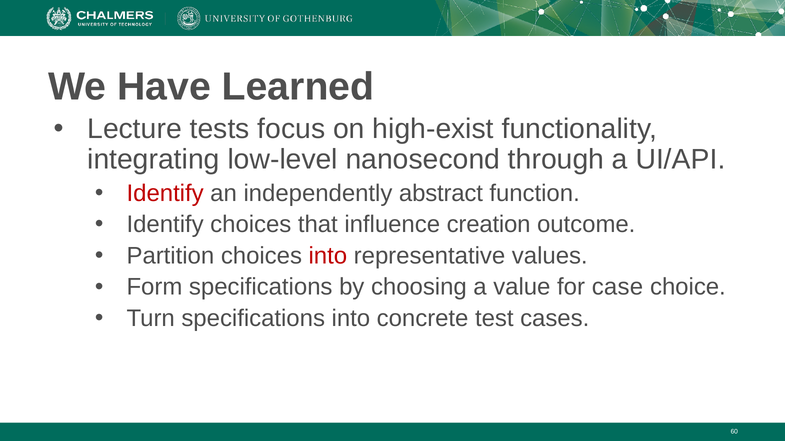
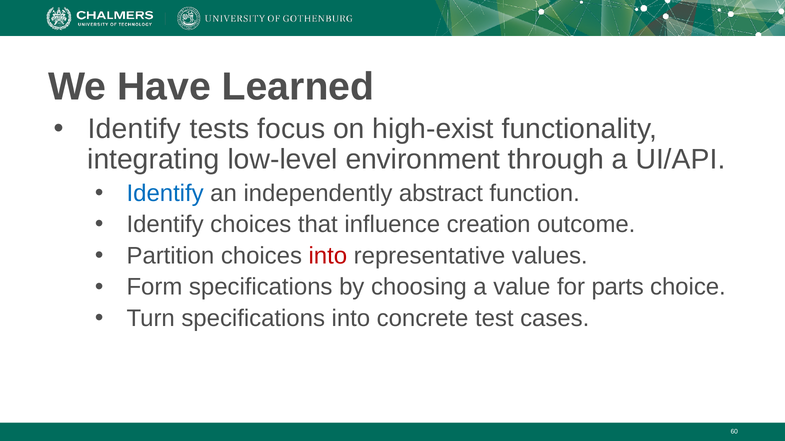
Lecture at (135, 129): Lecture -> Identify
nanosecond: nanosecond -> environment
Identify at (165, 193) colour: red -> blue
case: case -> parts
